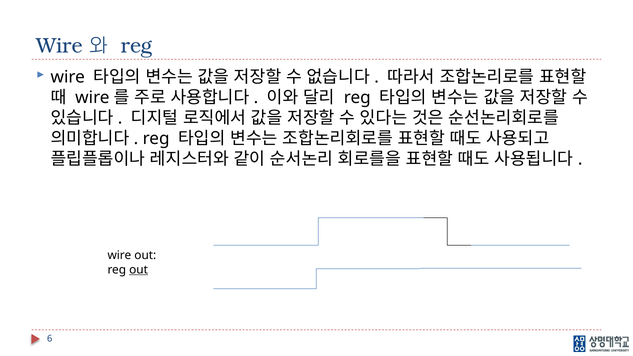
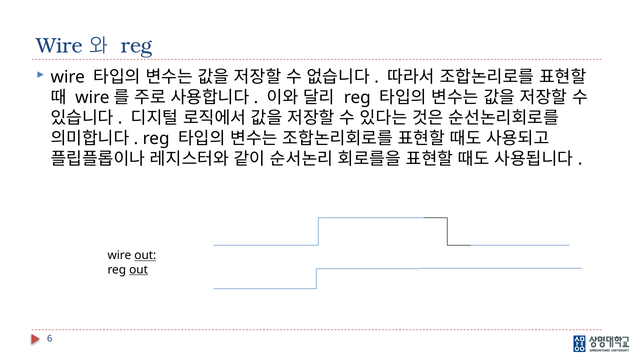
out at (145, 256) underline: none -> present
